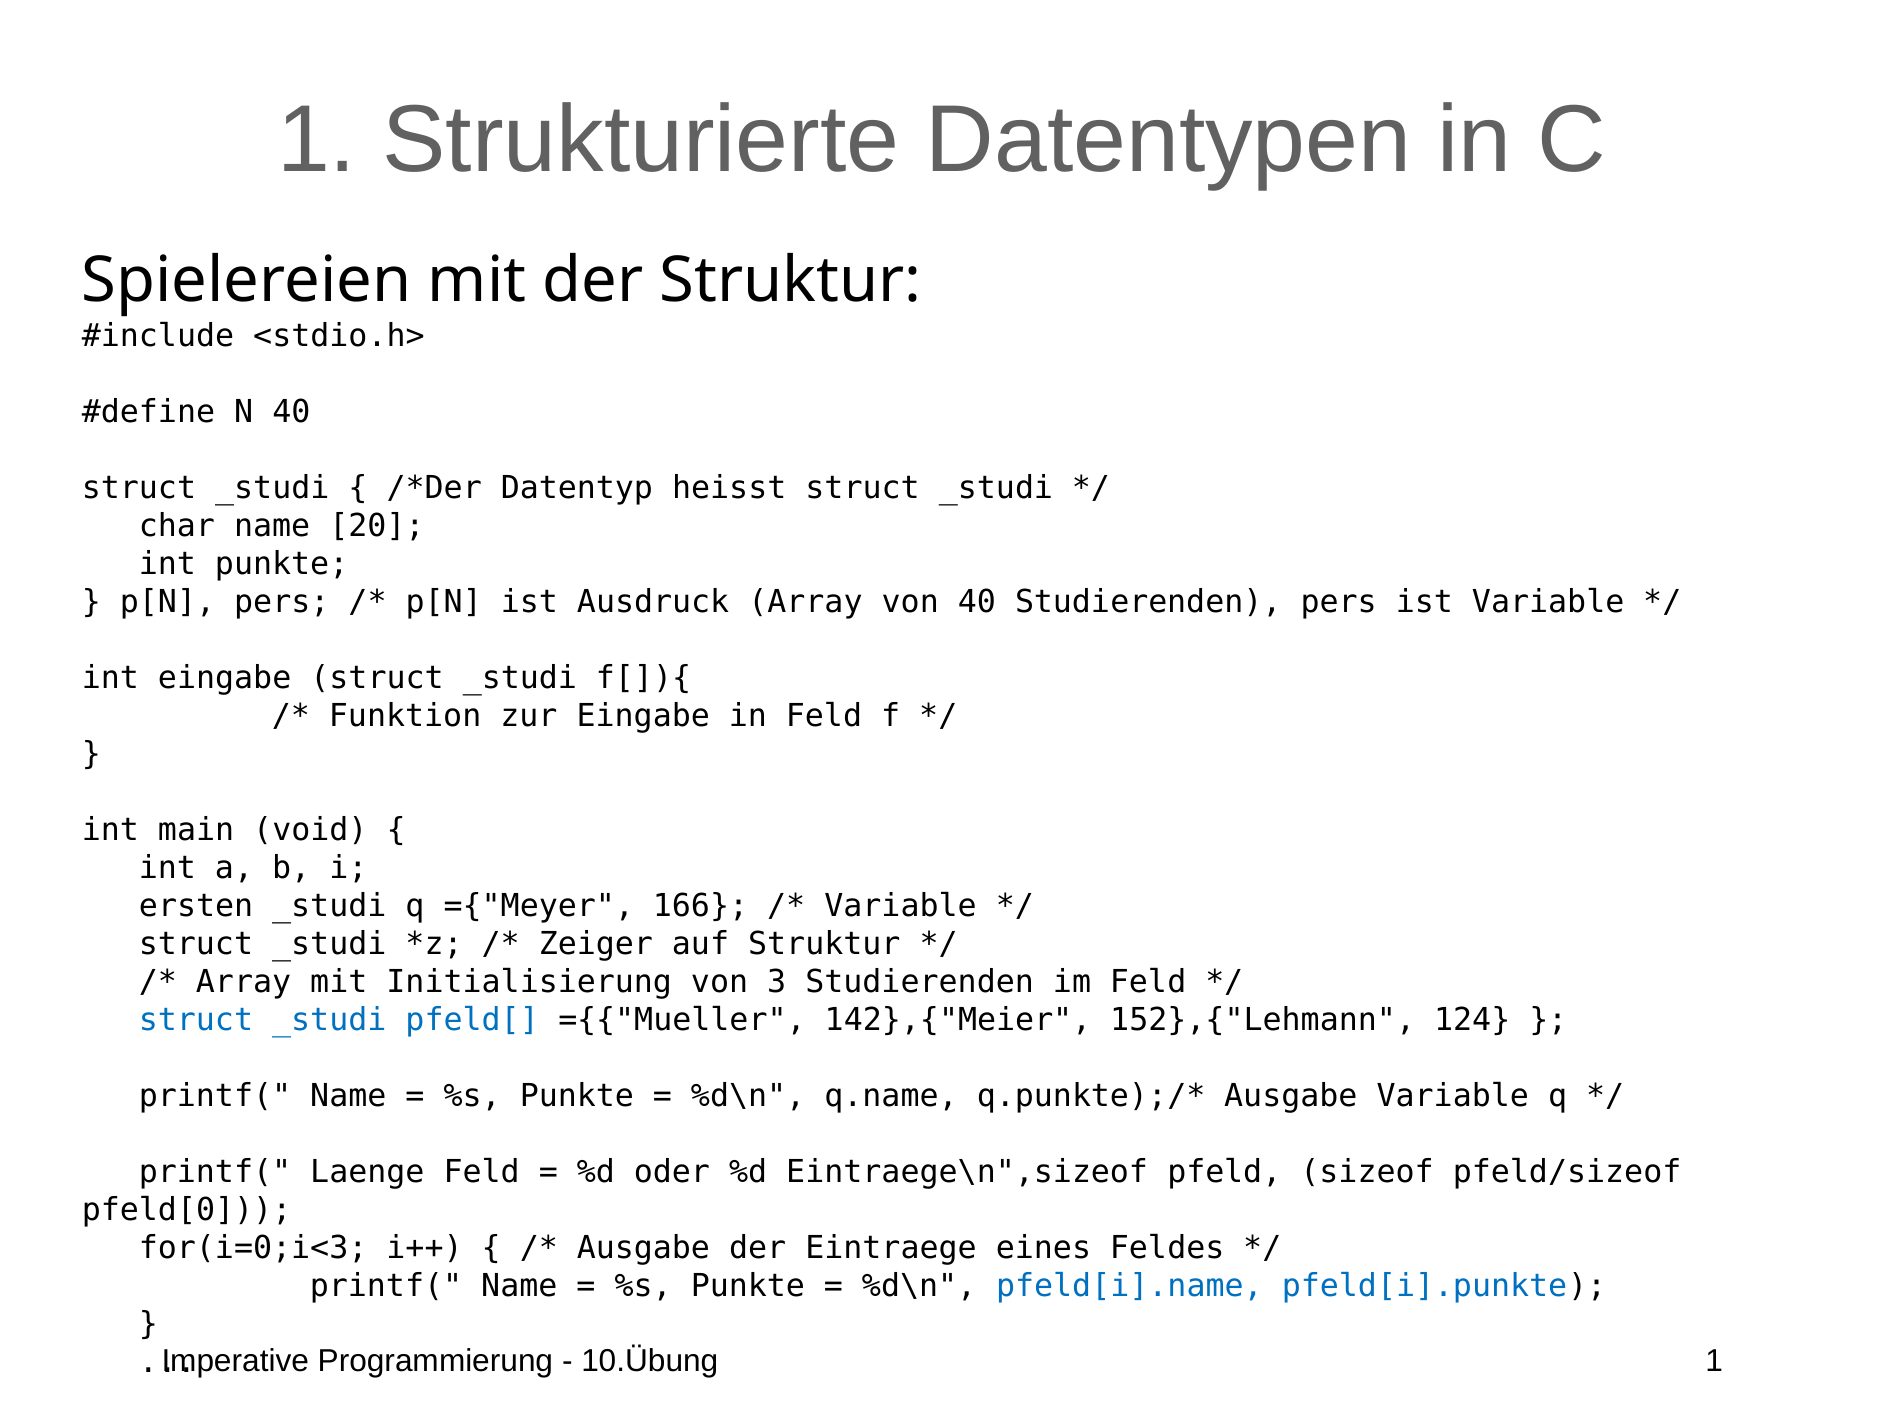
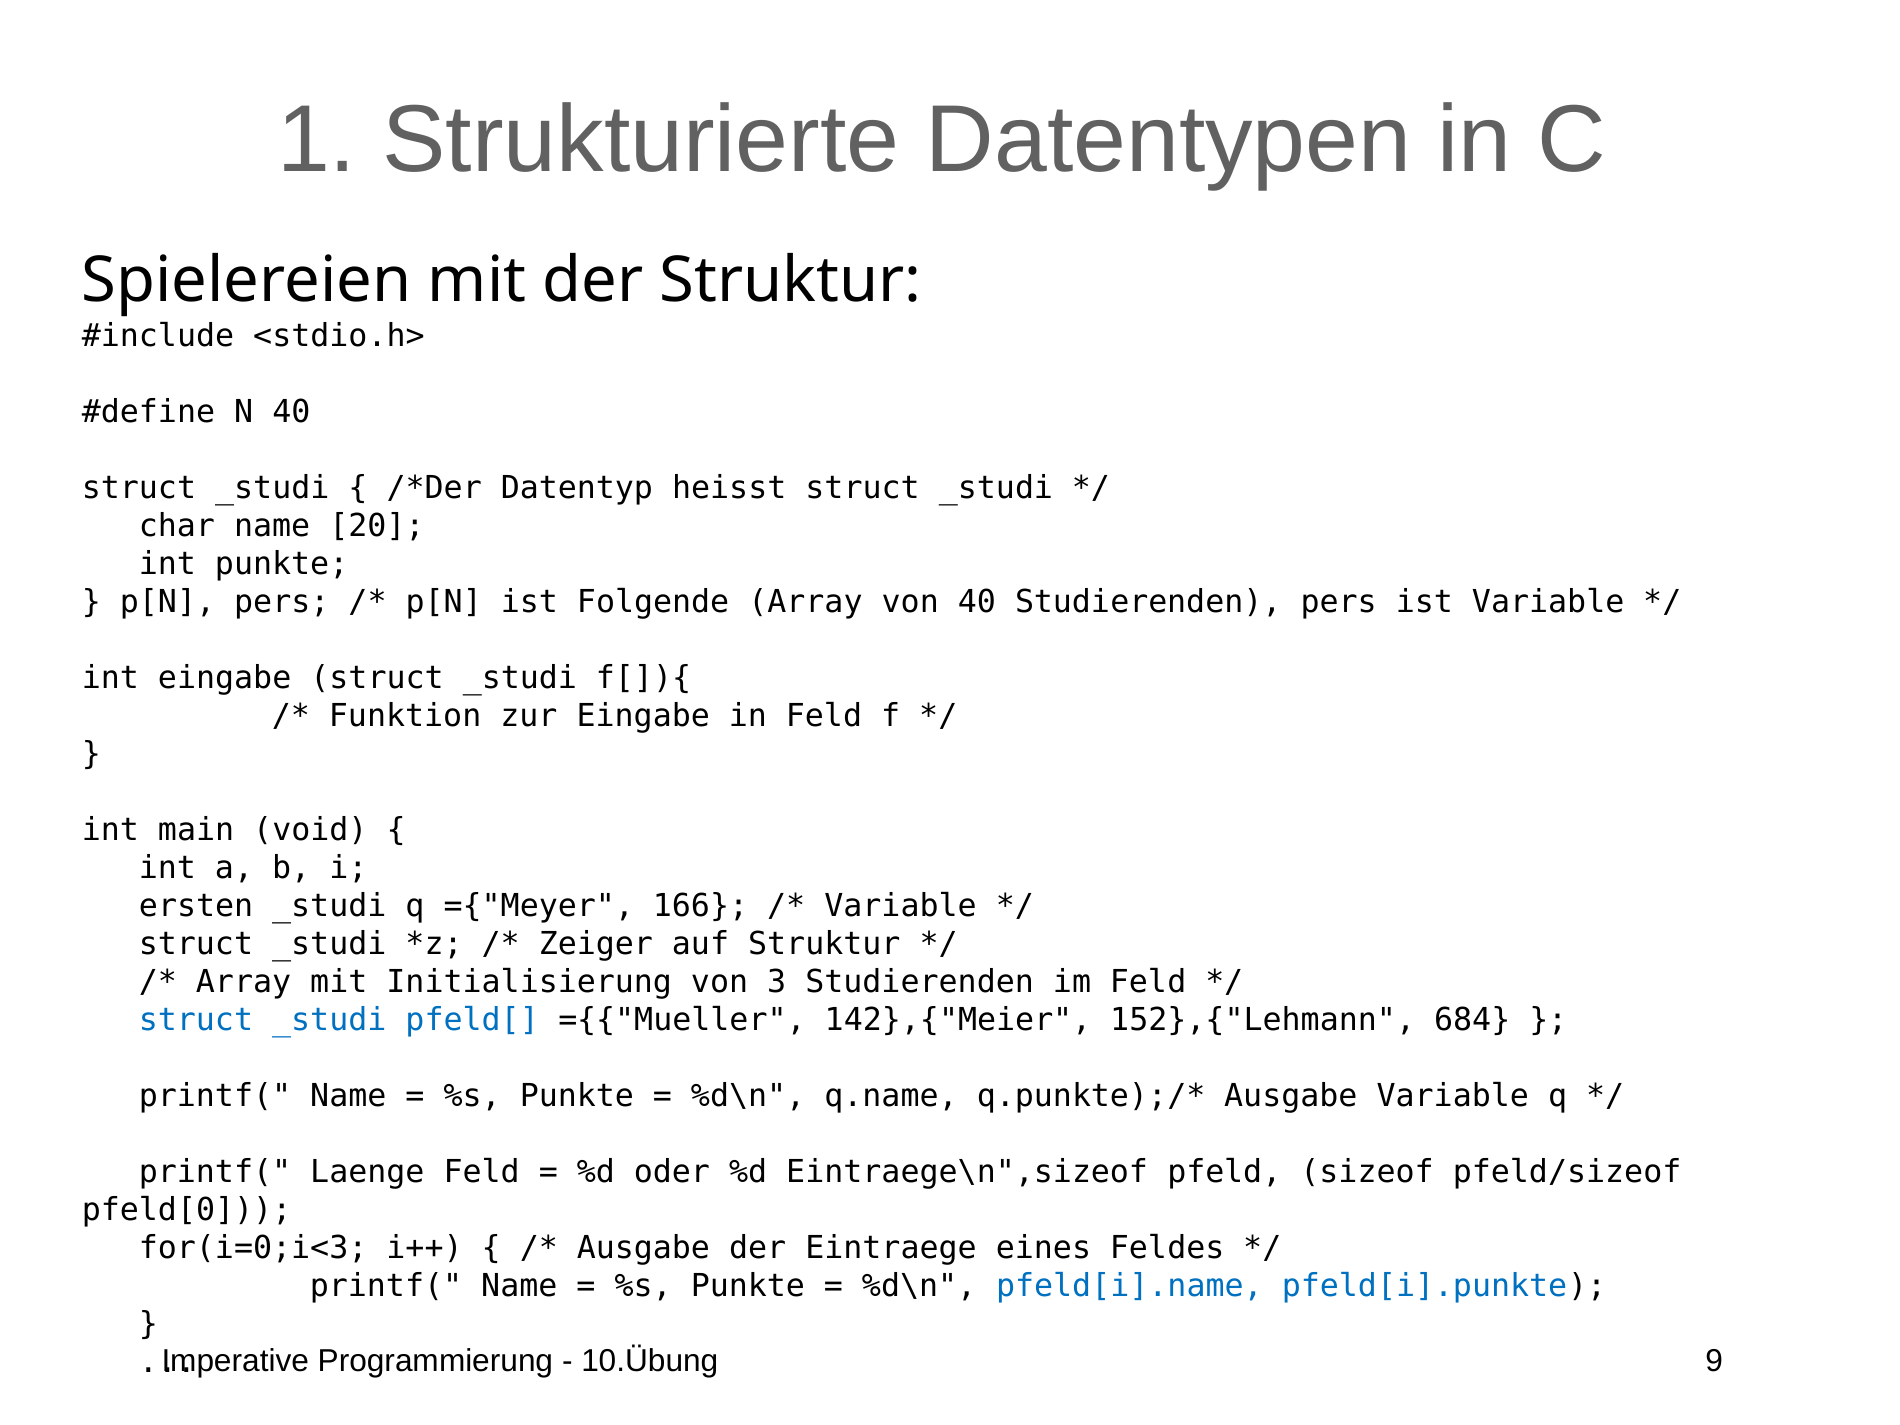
Ausdruck: Ausdruck -> Folgende
124: 124 -> 684
10.Übung 1: 1 -> 9
